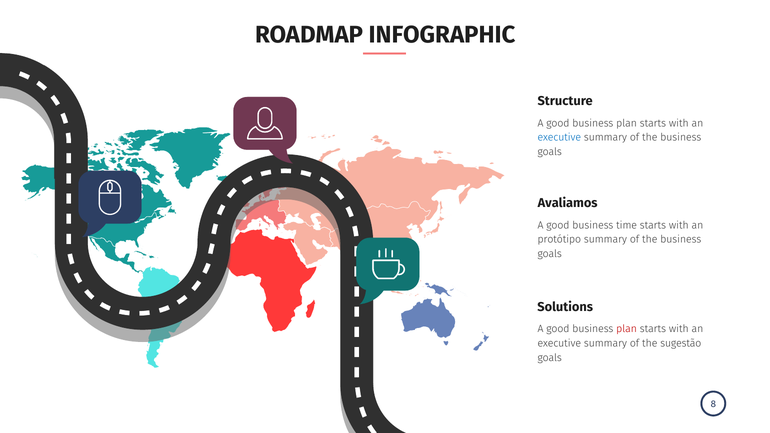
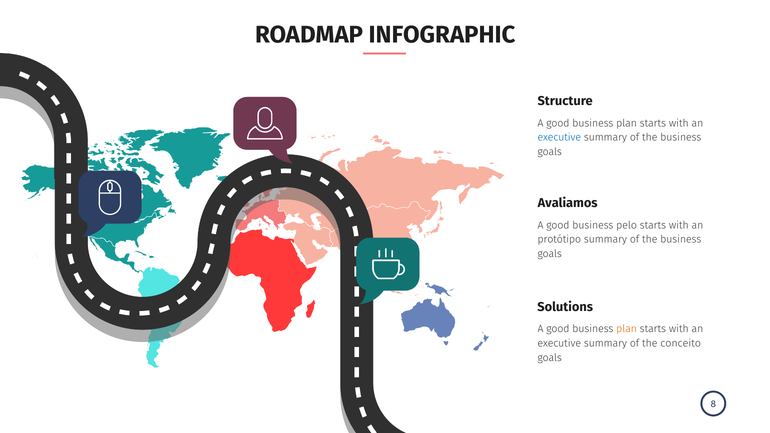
time: time -> pelo
plan at (627, 329) colour: red -> orange
sugestão: sugestão -> conceito
